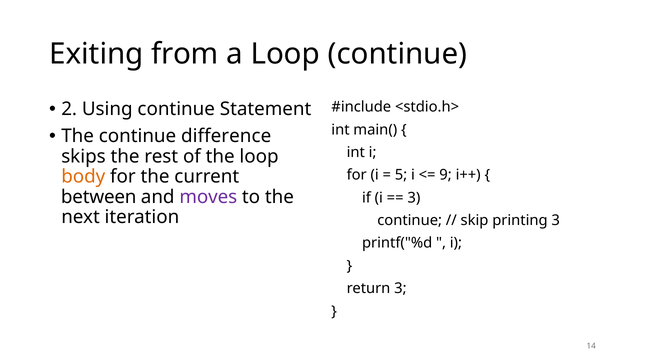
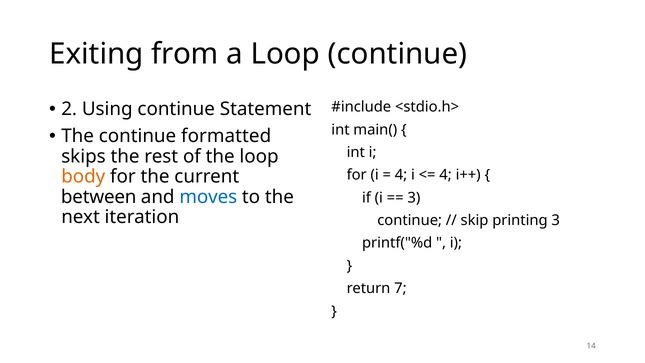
difference: difference -> formatted
5 at (401, 175): 5 -> 4
9 at (446, 175): 9 -> 4
moves colour: purple -> blue
return 3: 3 -> 7
